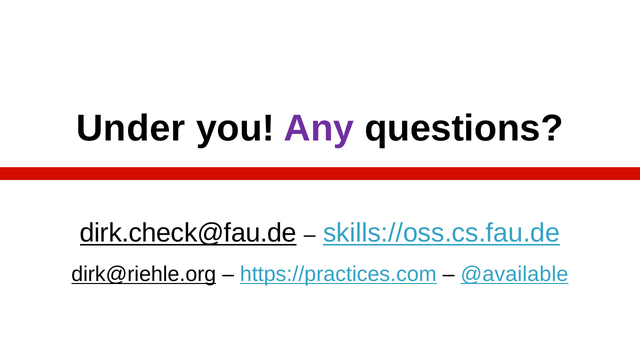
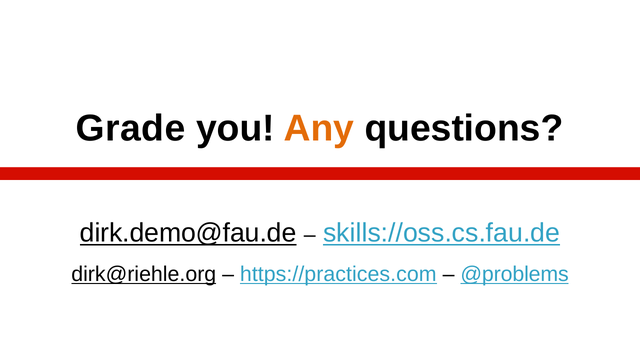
Under: Under -> Grade
Any colour: purple -> orange
dirk.check@fau.de: dirk.check@fau.de -> dirk.demo@fau.de
@available: @available -> @problems
